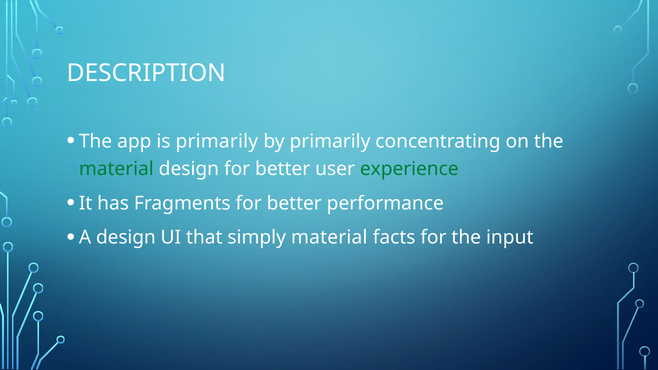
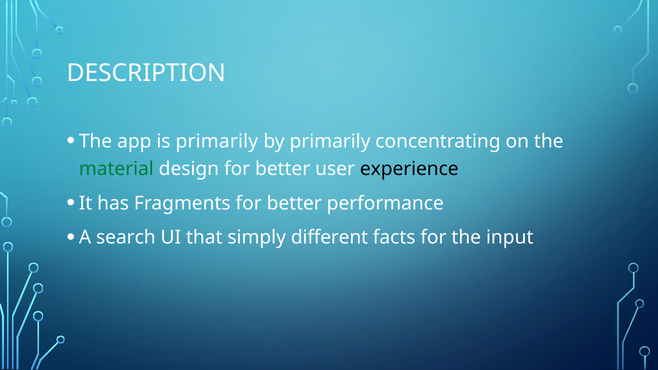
experience colour: green -> black
A design: design -> search
simply material: material -> different
